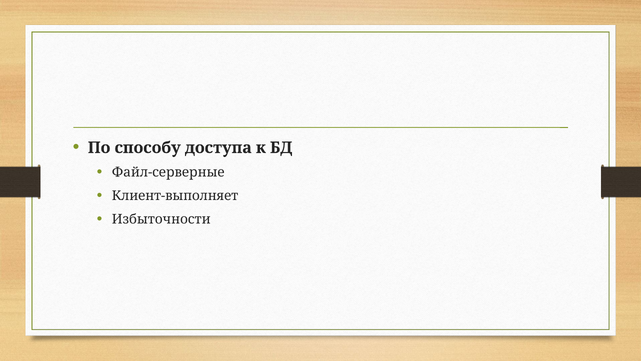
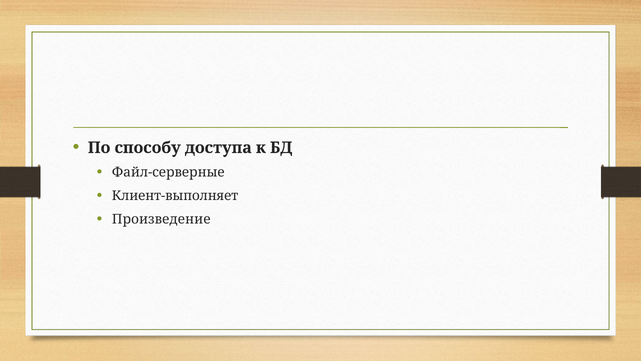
Избыточности: Избыточности -> Произведение
